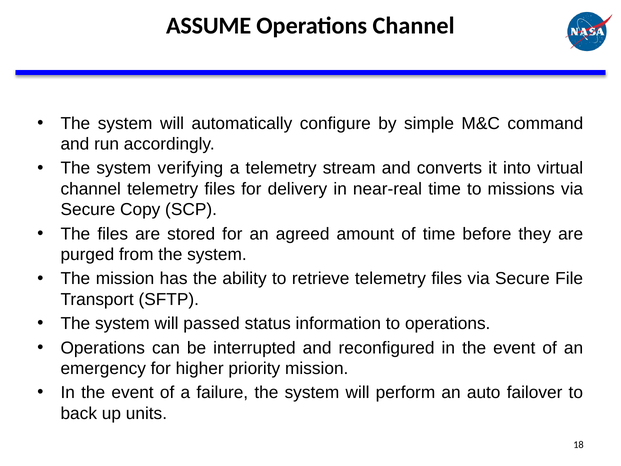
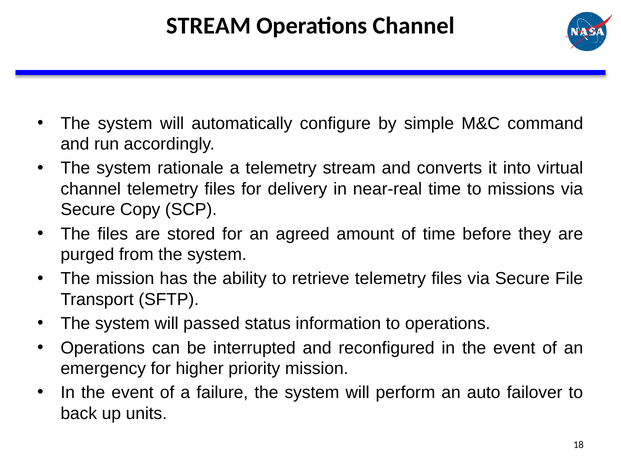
ASSUME at (209, 26): ASSUME -> STREAM
verifying: verifying -> rationale
